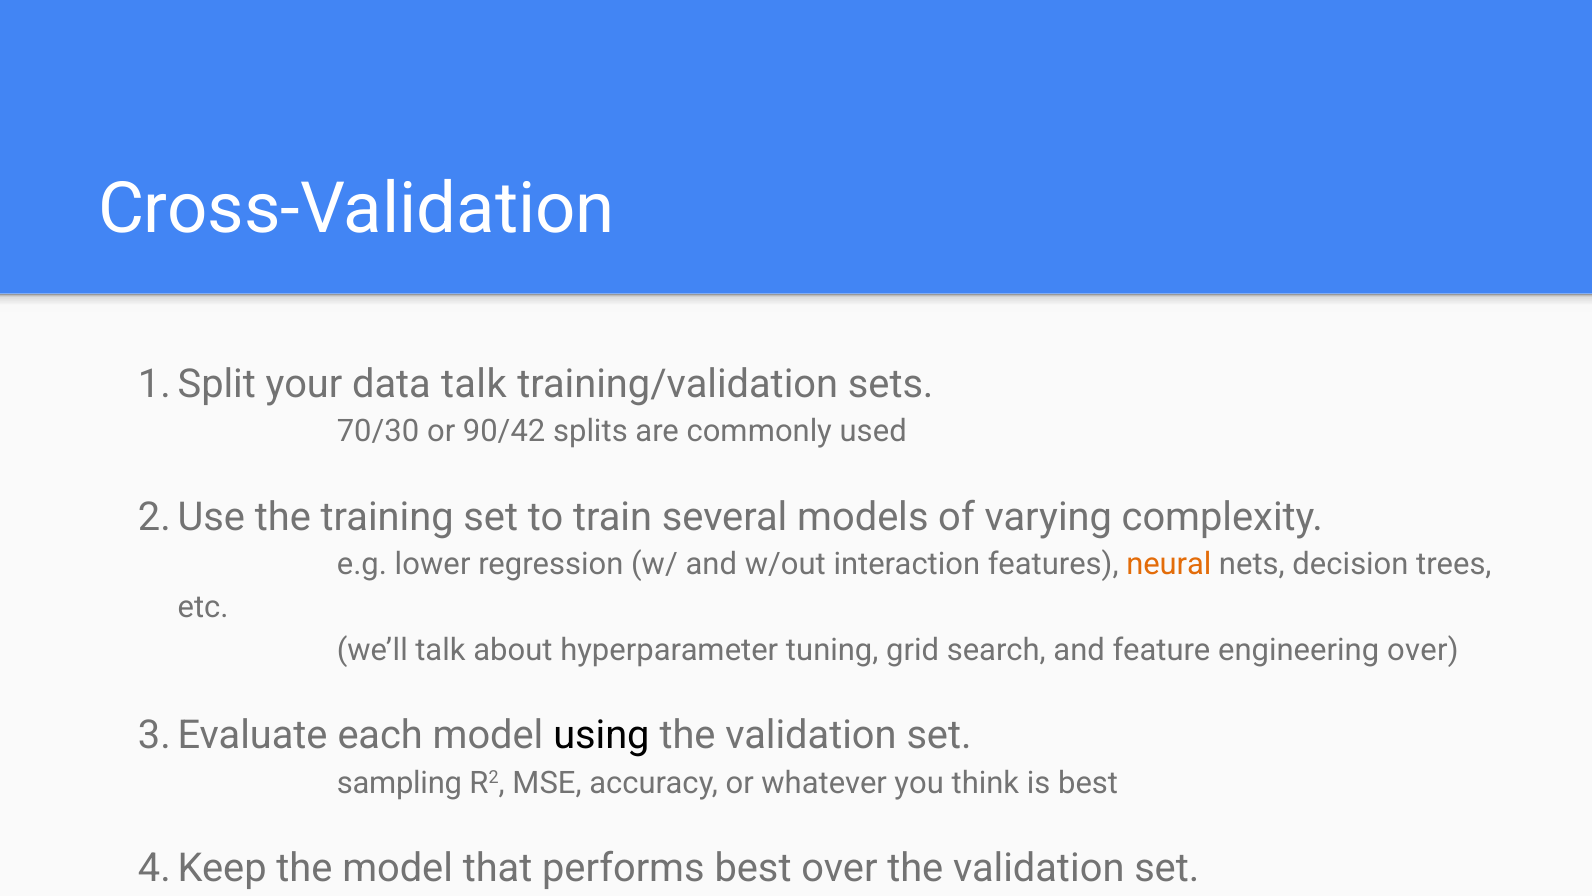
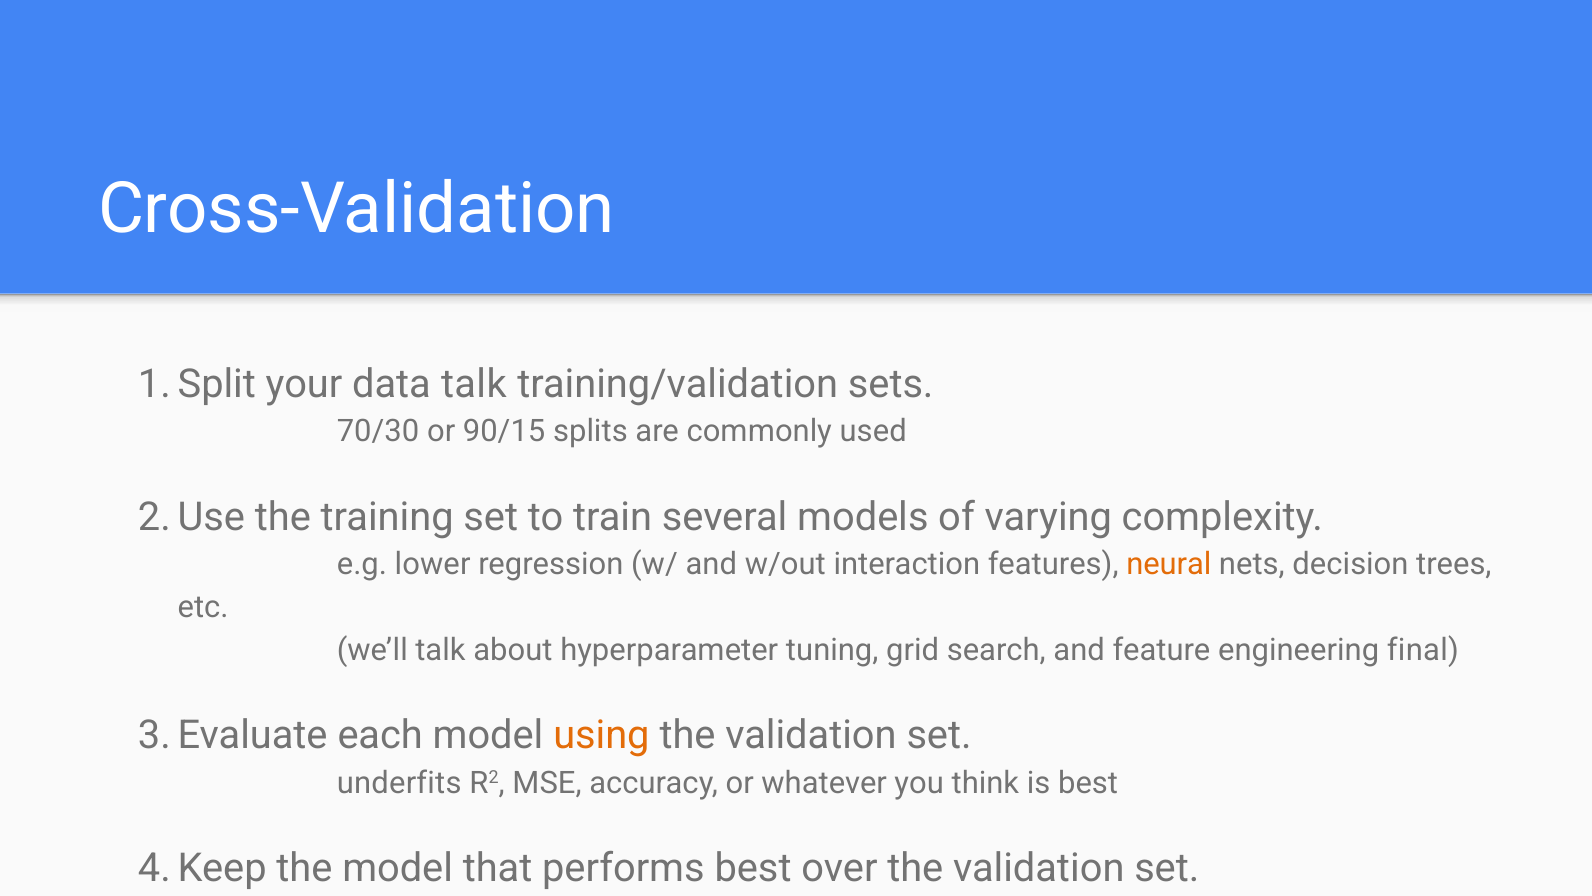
90/42: 90/42 -> 90/15
engineering over: over -> final
using colour: black -> orange
sampling: sampling -> underfits
